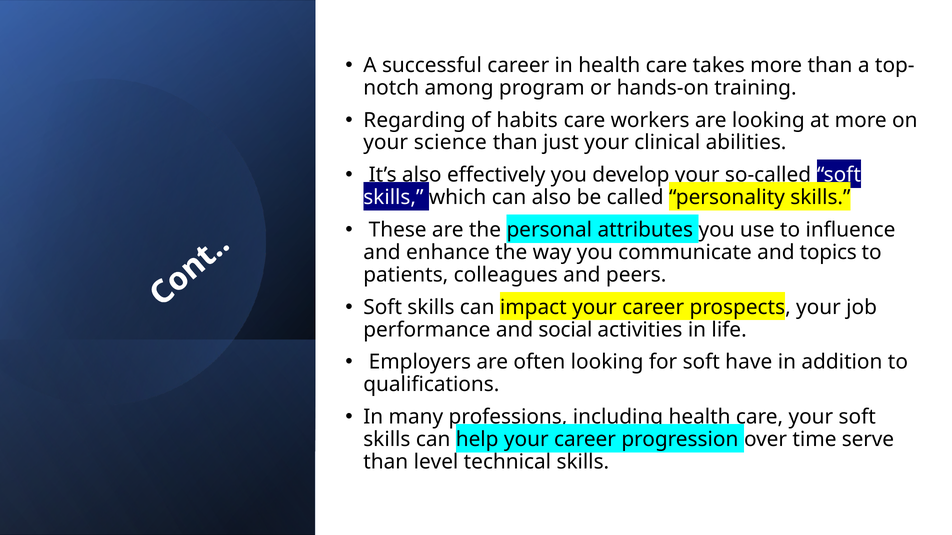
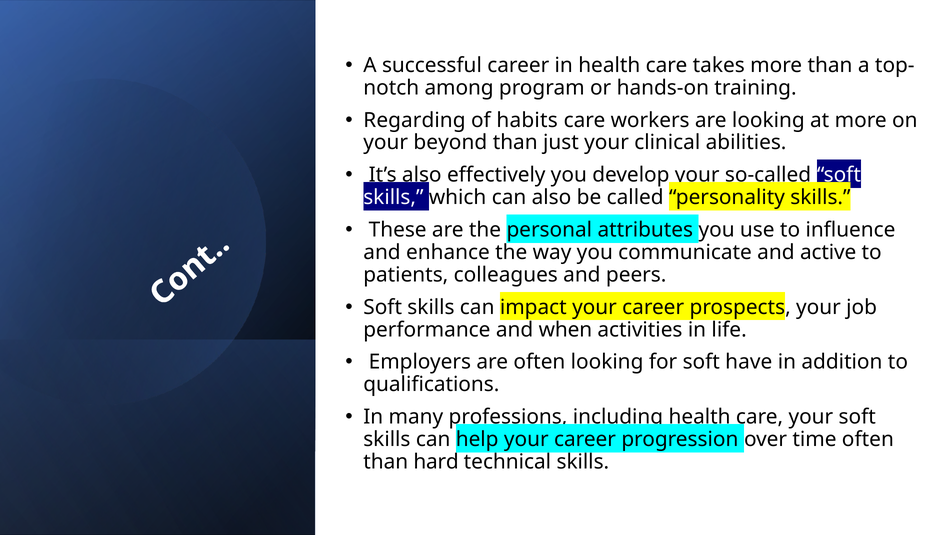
science: science -> beyond
topics: topics -> active
social: social -> when
time serve: serve -> often
level: level -> hard
